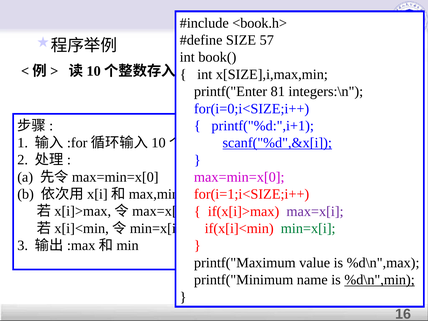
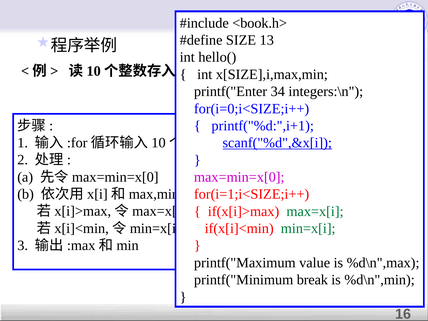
57: 57 -> 13
book(: book( -> hello(
81: 81 -> 34
max=x[i colour: purple -> green
name: name -> break
%d\n",min underline: present -> none
